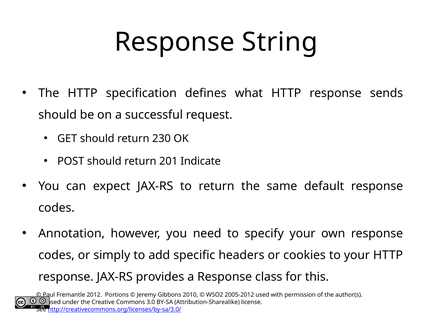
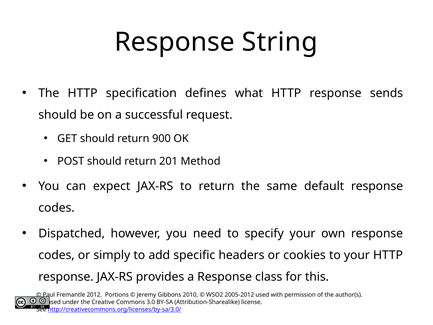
230: 230 -> 900
Indicate: Indicate -> Method
Annotation: Annotation -> Dispatched
